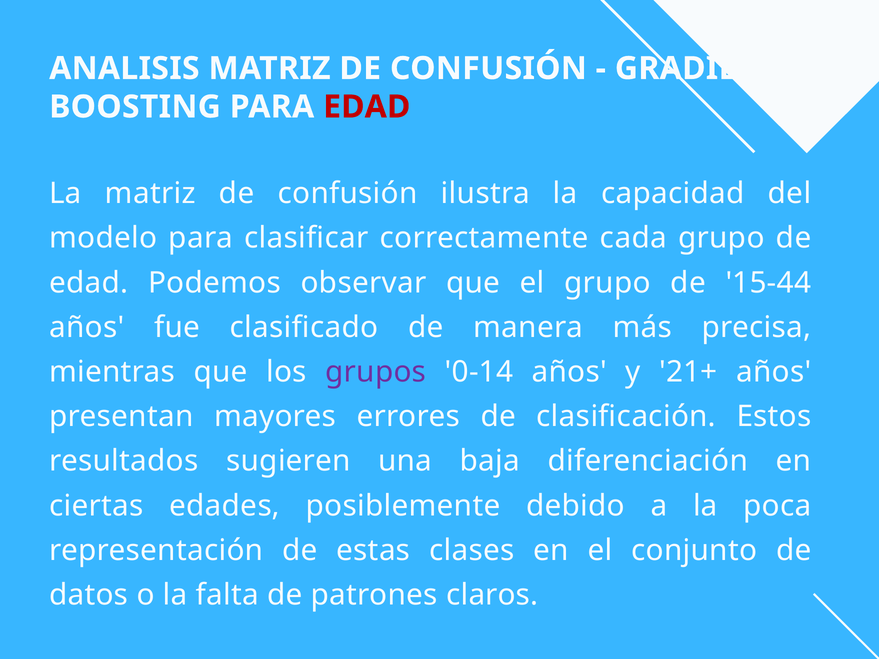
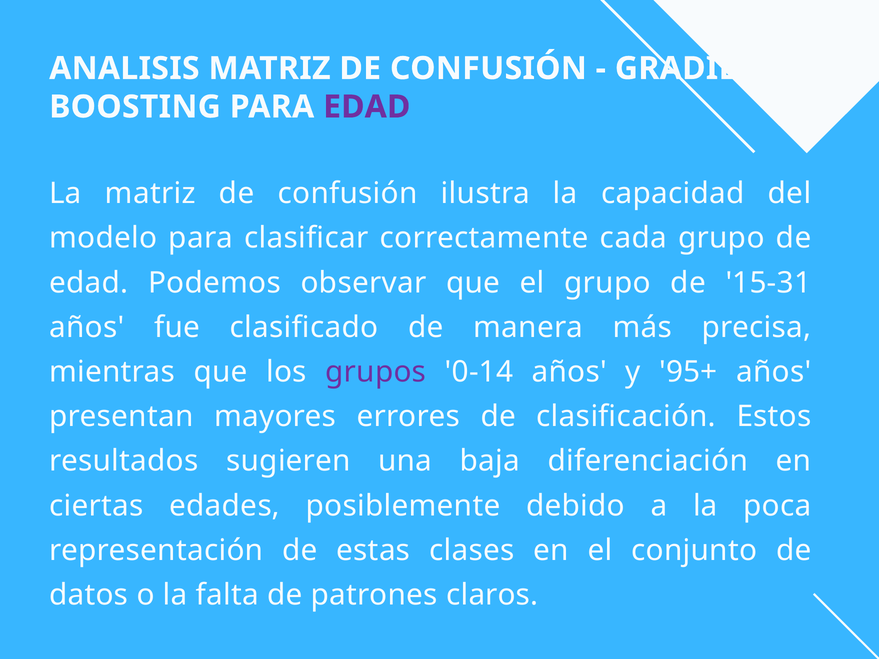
EDAD at (367, 107) colour: red -> purple
15-44: 15-44 -> 15-31
21+: 21+ -> 95+
